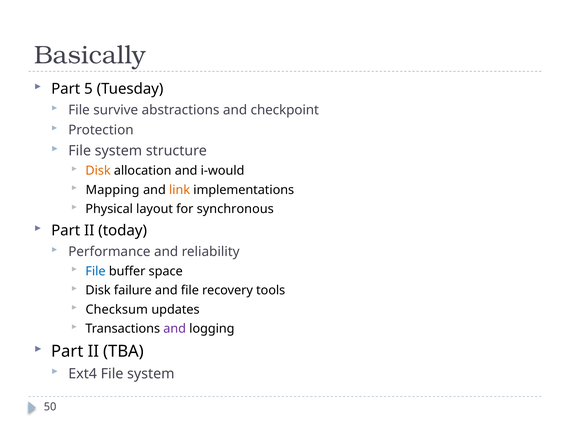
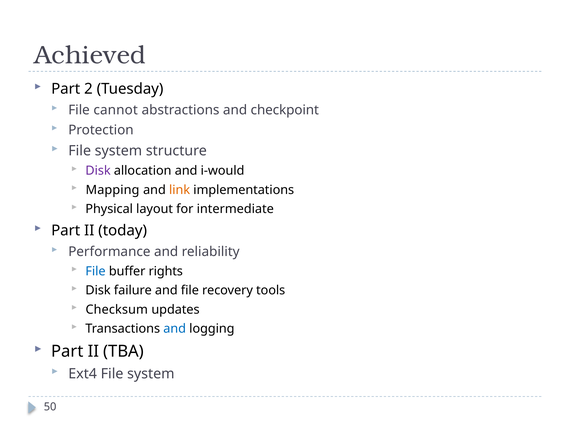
Basically: Basically -> Achieved
5: 5 -> 2
survive: survive -> cannot
Disk at (98, 171) colour: orange -> purple
synchronous: synchronous -> intermediate
space: space -> rights
and at (175, 328) colour: purple -> blue
